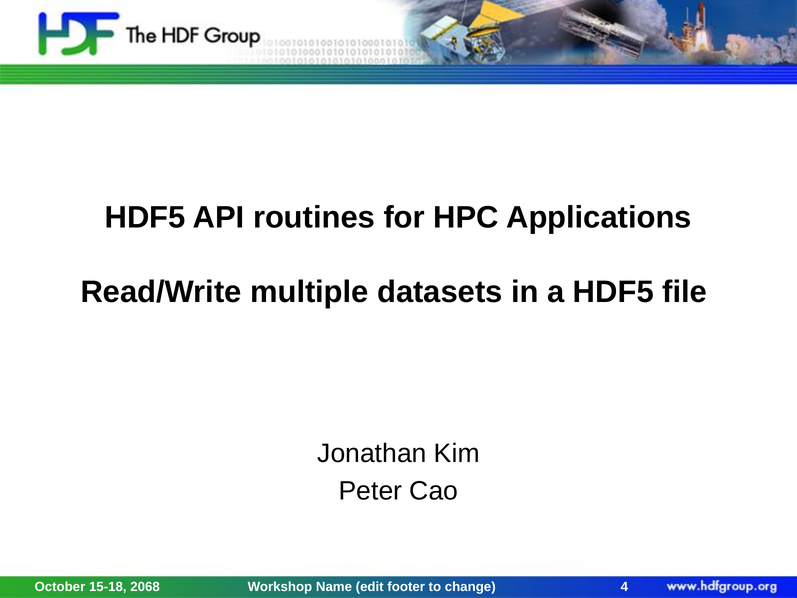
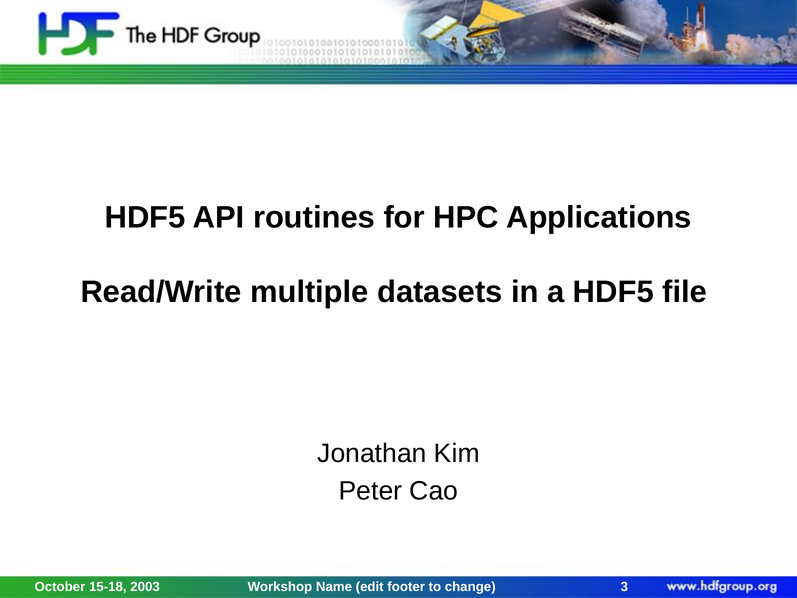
2068: 2068 -> 2003
4: 4 -> 3
